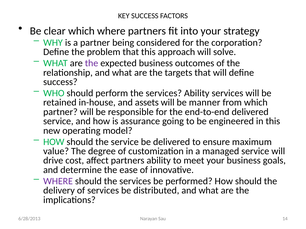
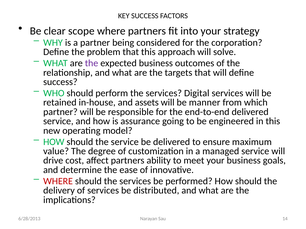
clear which: which -> scope
services Ability: Ability -> Digital
WHERE at (58, 182) colour: purple -> red
